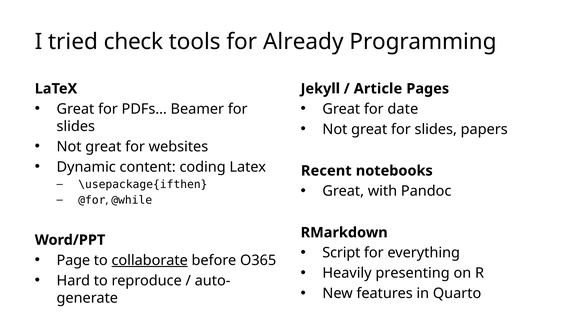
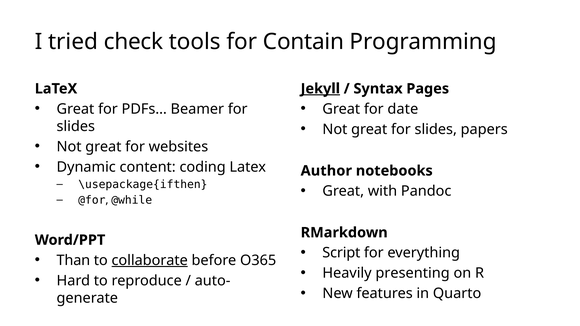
Already: Already -> Contain
Jekyll underline: none -> present
Article: Article -> Syntax
Recent: Recent -> Author
Page: Page -> Than
